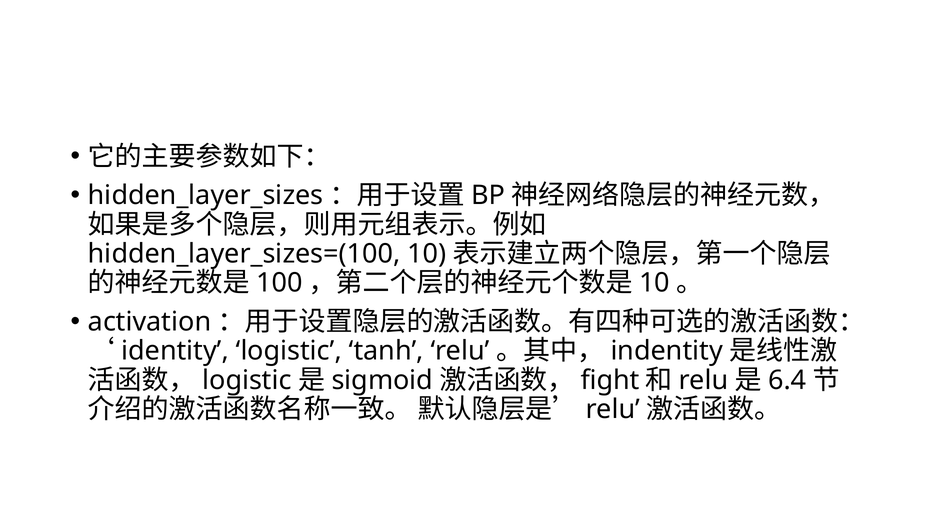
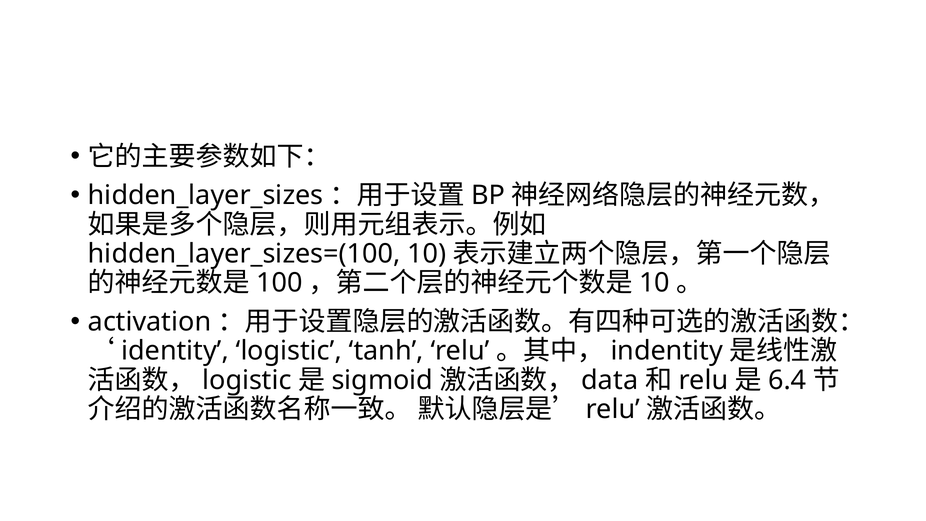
fight: fight -> data
